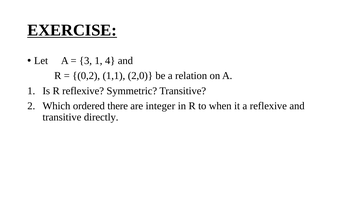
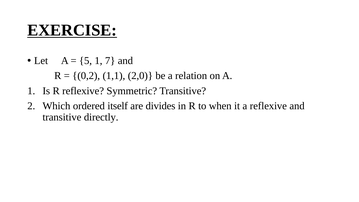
3: 3 -> 5
4: 4 -> 7
there: there -> itself
integer: integer -> divides
